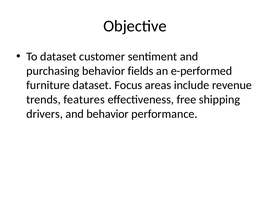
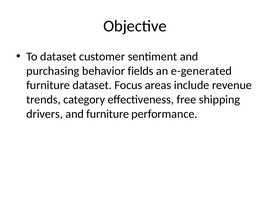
e-performed: e-performed -> e-generated
features: features -> category
and behavior: behavior -> furniture
